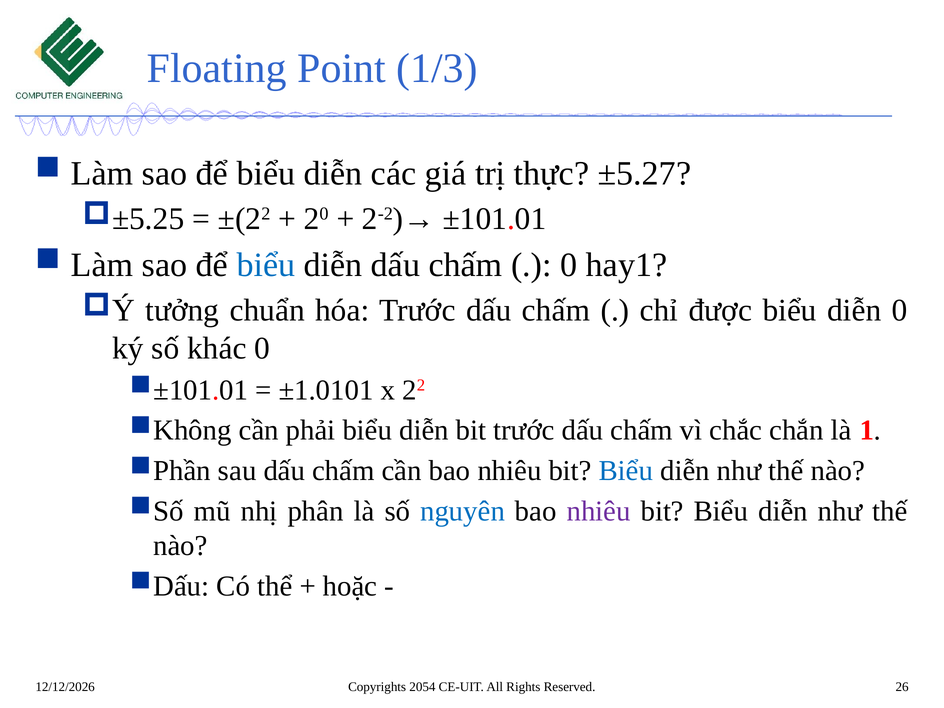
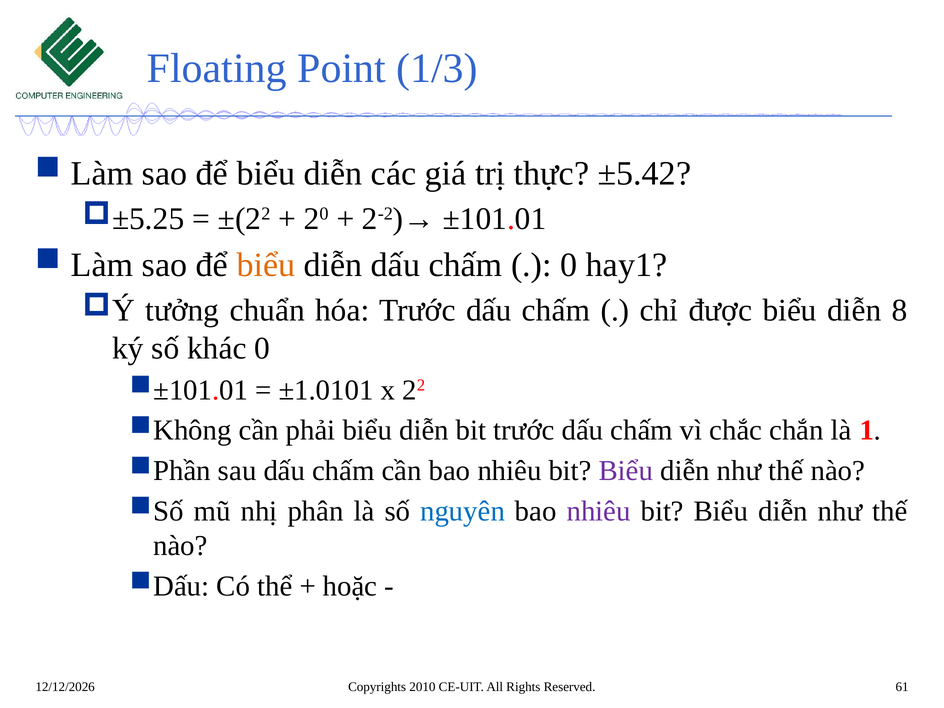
±5.27: ±5.27 -> ±5.42
biểu at (266, 265) colour: blue -> orange
diễn 0: 0 -> 8
Biểu at (626, 471) colour: blue -> purple
2054: 2054 -> 2010
26: 26 -> 61
